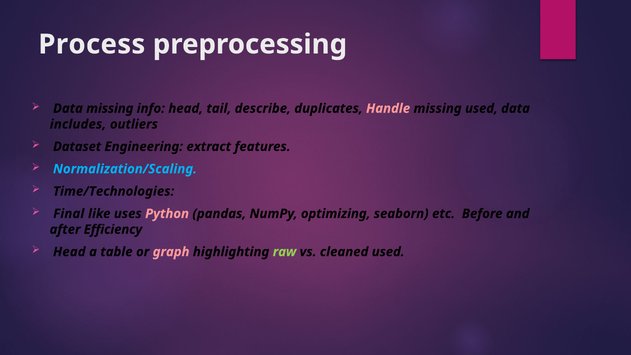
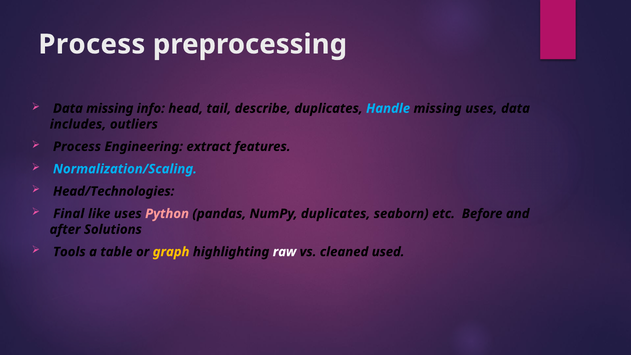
Handle colour: pink -> light blue
missing used: used -> uses
Dataset at (77, 147): Dataset -> Process
Time/Technologies: Time/Technologies -> Head/Technologies
NumPy optimizing: optimizing -> duplicates
Efficiency: Efficiency -> Solutions
Head at (69, 252): Head -> Tools
graph colour: pink -> yellow
raw colour: light green -> white
